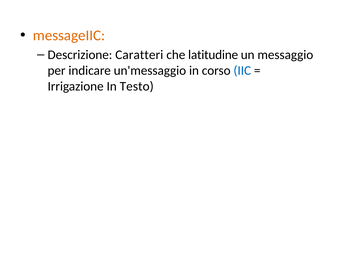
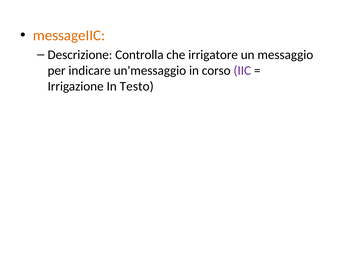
Caratteri: Caratteri -> Controlla
latitudine: latitudine -> irrigatore
IIC colour: blue -> purple
